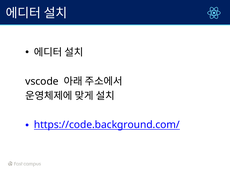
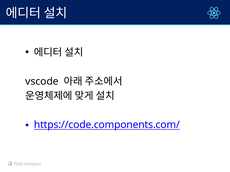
https://code.background.com/: https://code.background.com/ -> https://code.components.com/
